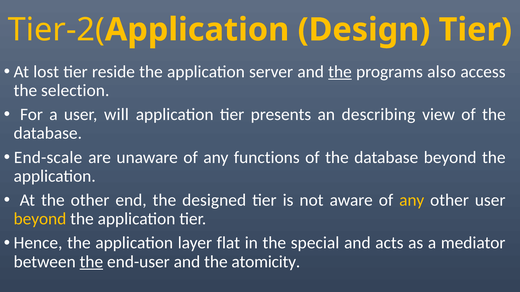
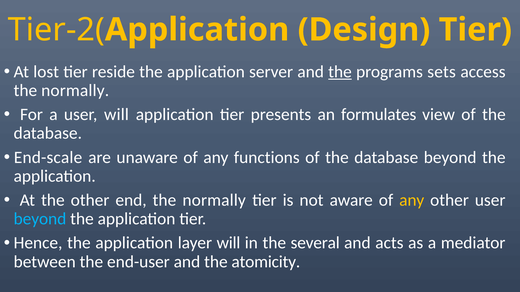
also: also -> sets
selection at (75, 91): selection -> normally
describing: describing -> formulates
end the designed: designed -> normally
beyond at (40, 219) colour: yellow -> light blue
layer flat: flat -> will
special: special -> several
the at (91, 262) underline: present -> none
